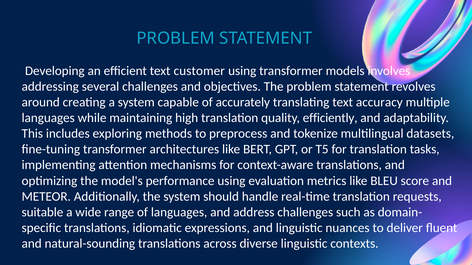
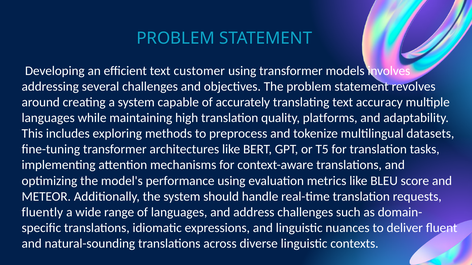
efficiently: efficiently -> platforms
suitable: suitable -> fluently
